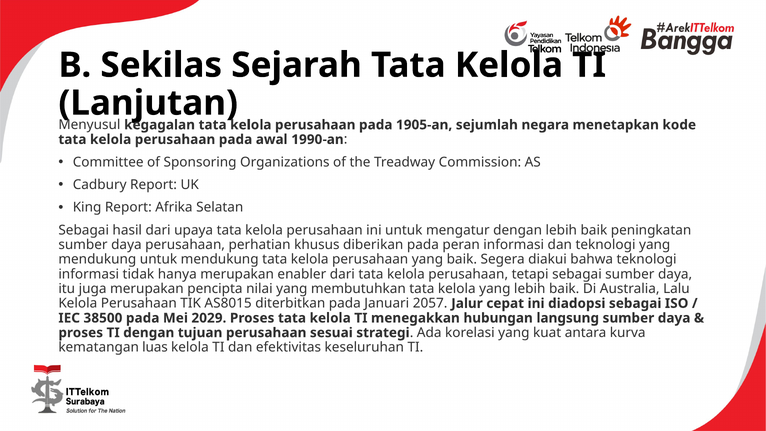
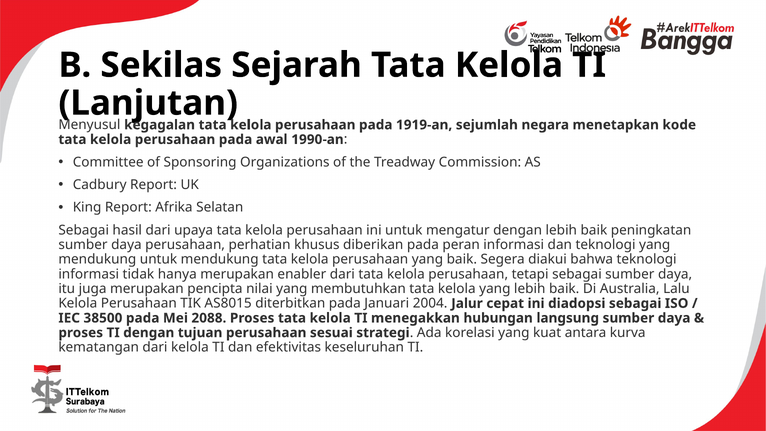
1905-an: 1905-an -> 1919-an
2057: 2057 -> 2004
2029: 2029 -> 2088
kematangan luas: luas -> dari
